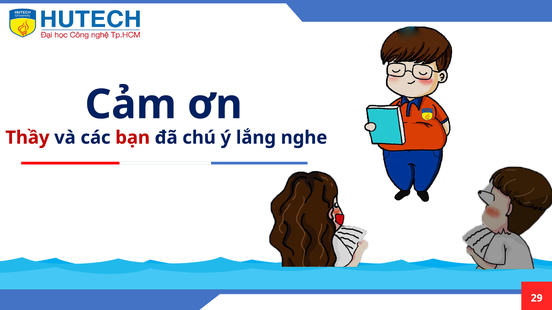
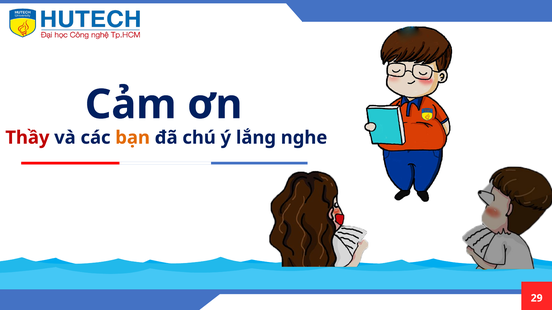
bạn colour: red -> orange
